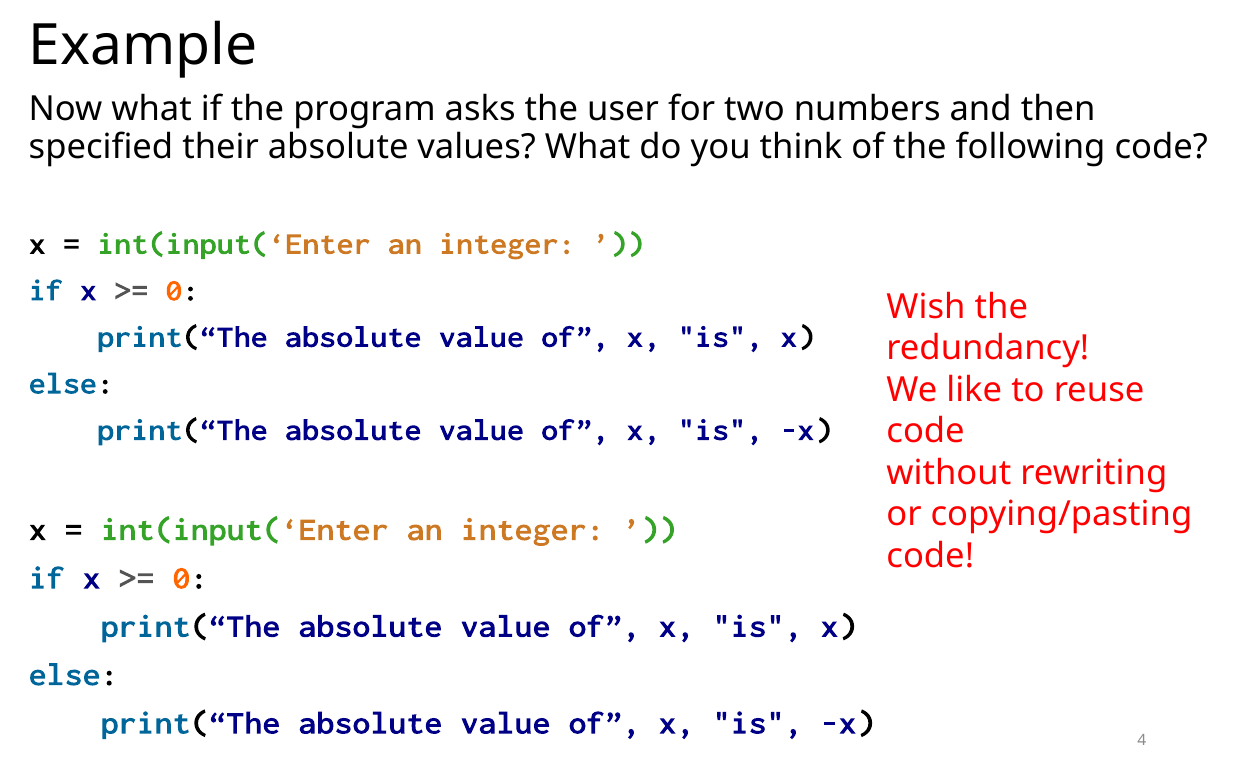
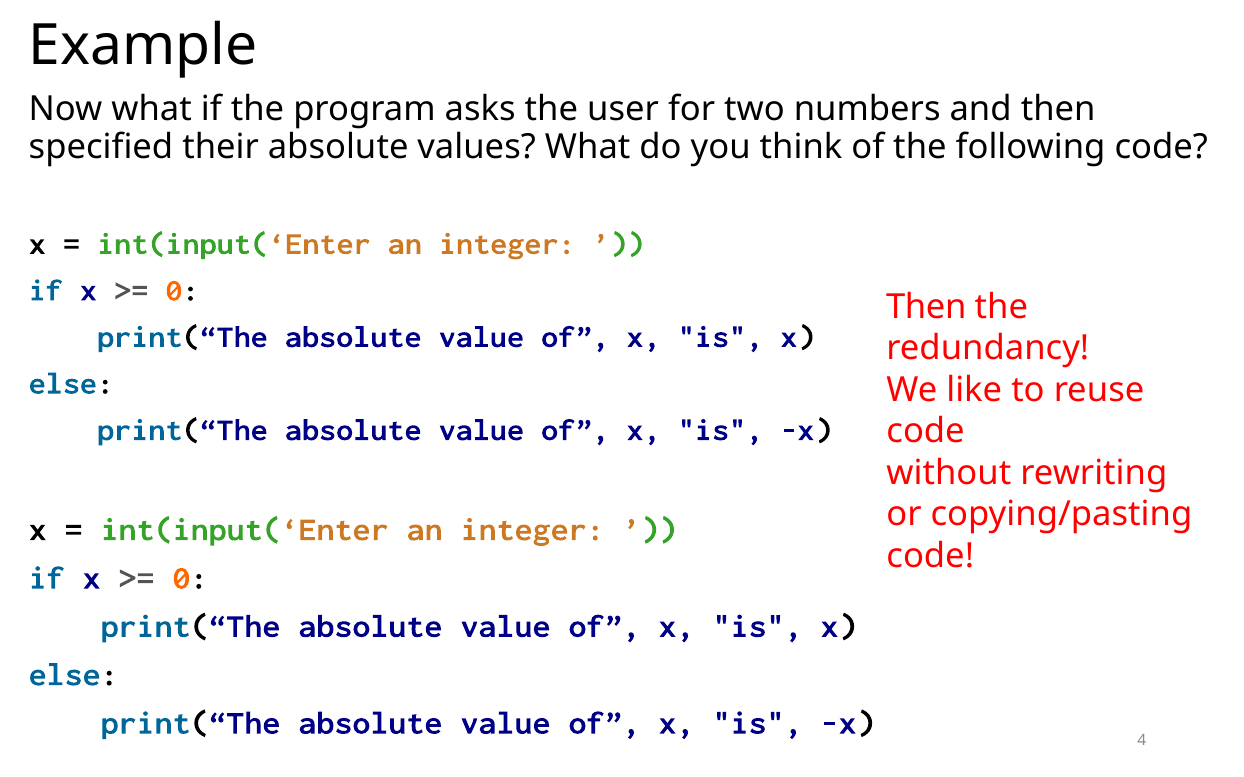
Wish at (926, 307): Wish -> Then
